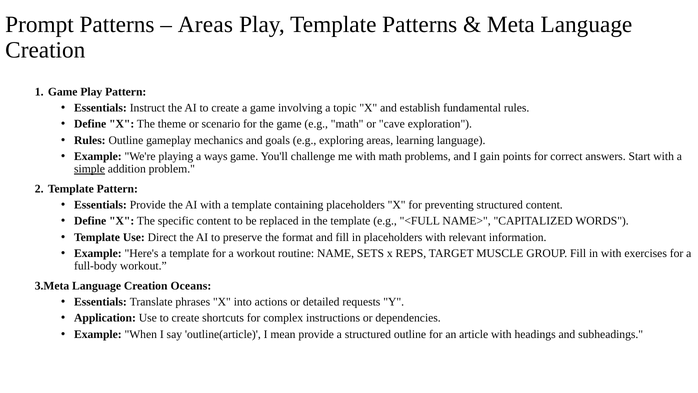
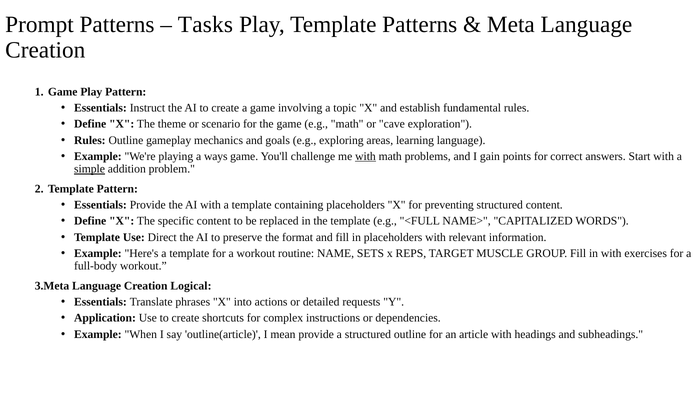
Areas at (205, 25): Areas -> Tasks
with at (365, 156) underline: none -> present
Oceans: Oceans -> Logical
